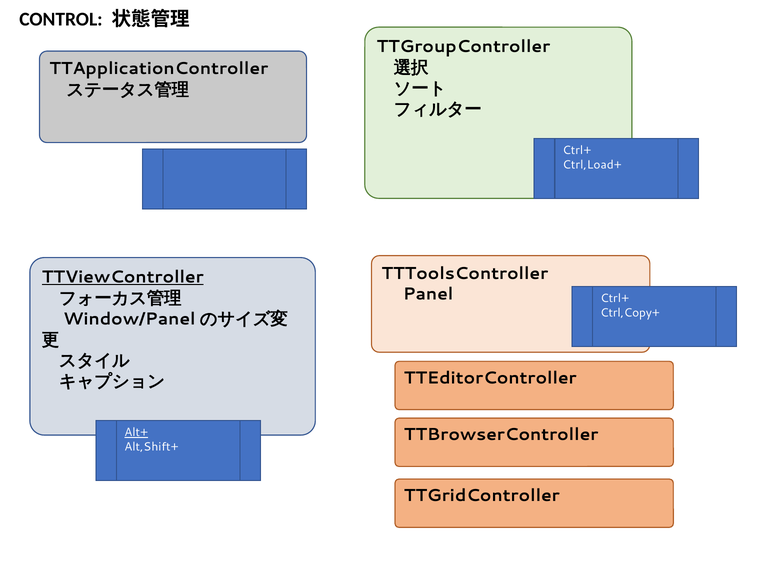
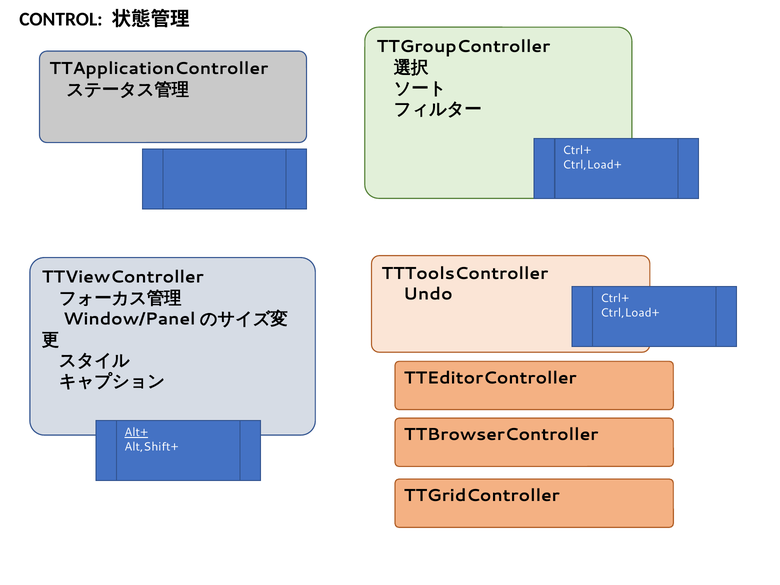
TTViewController underline: present -> none
Panel: Panel -> Undo
Ctrl,Copy+ at (630, 313): Ctrl,Copy+ -> Ctrl,Load+
